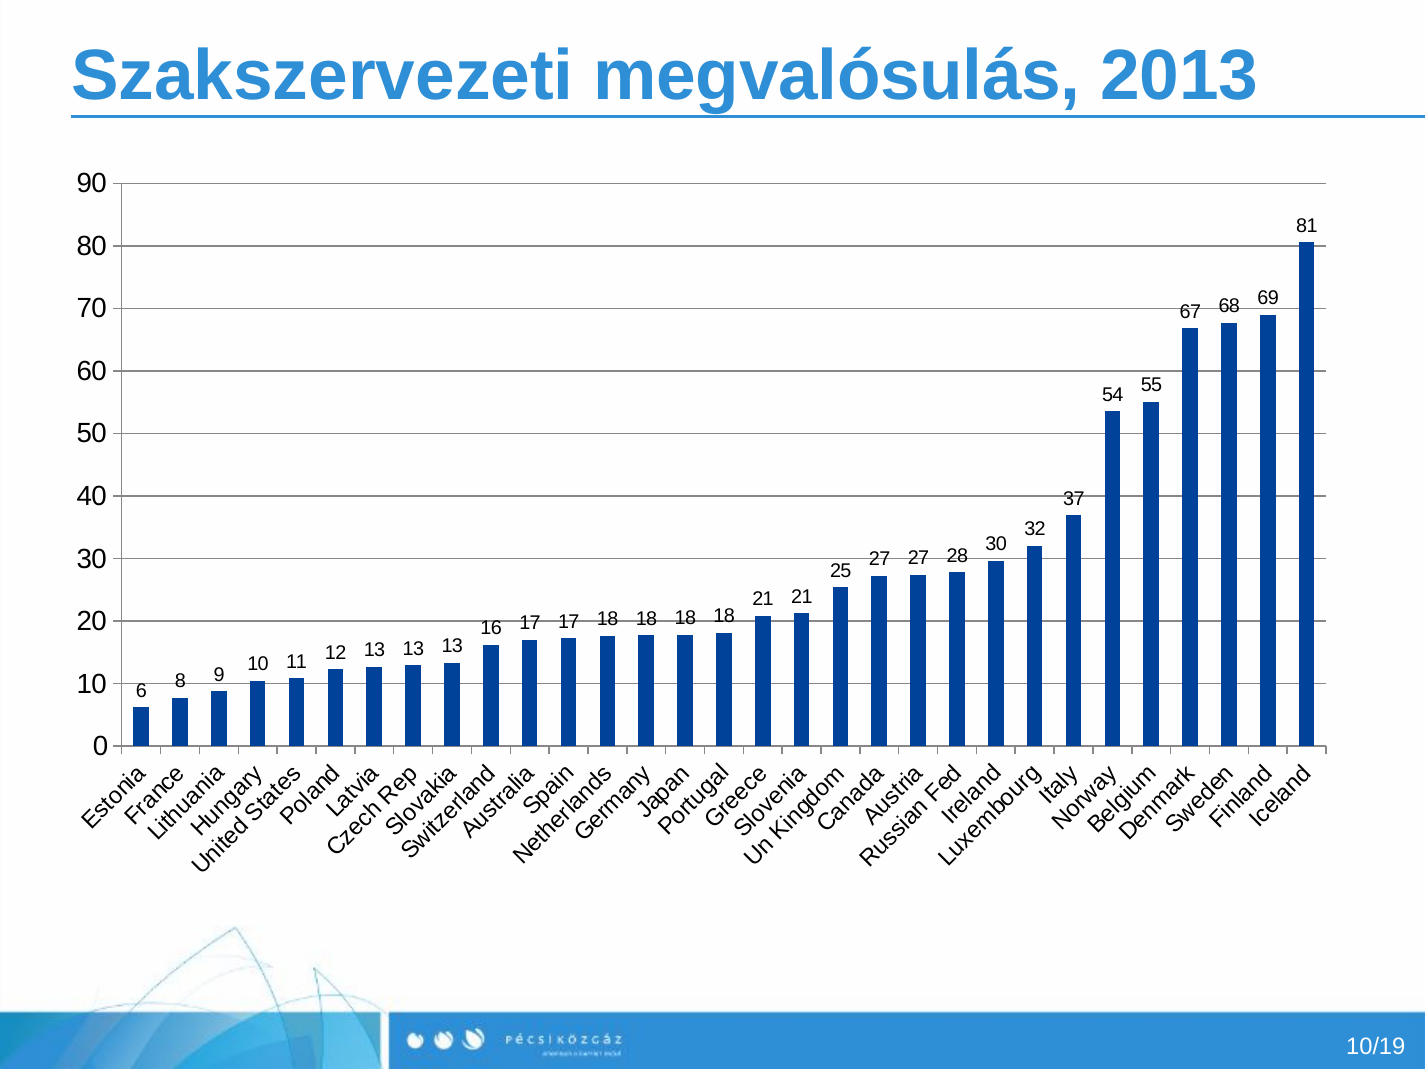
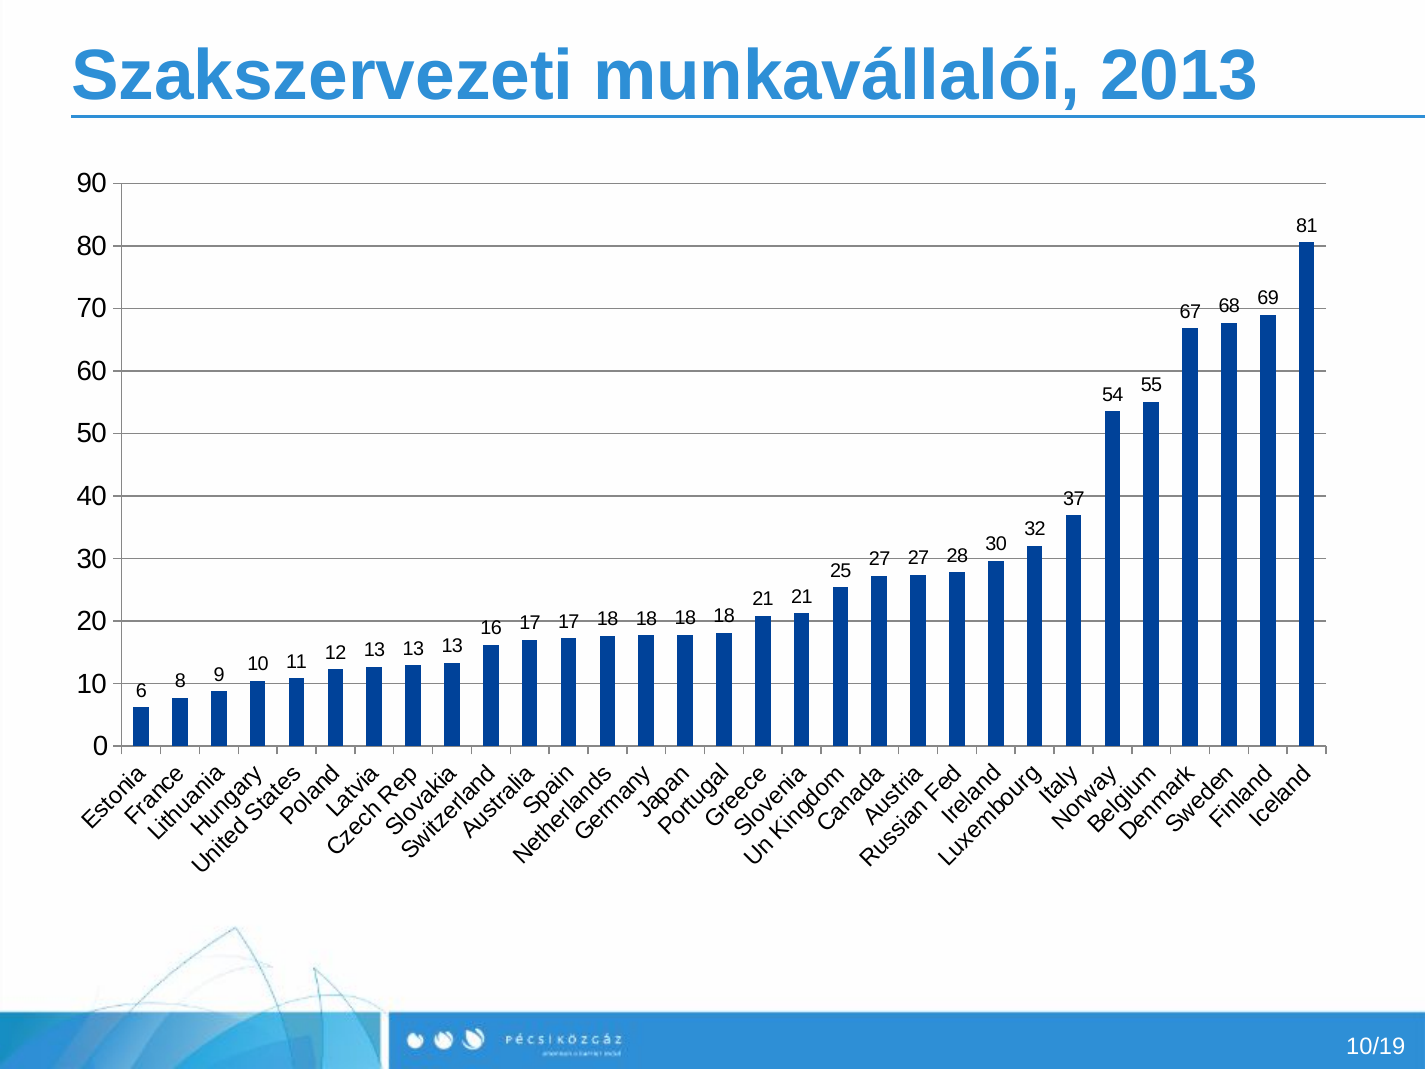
megvalósulás: megvalósulás -> munkavállalói
